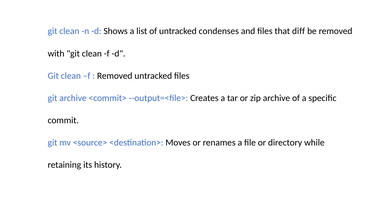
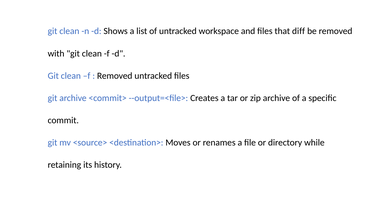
condenses: condenses -> workspace
